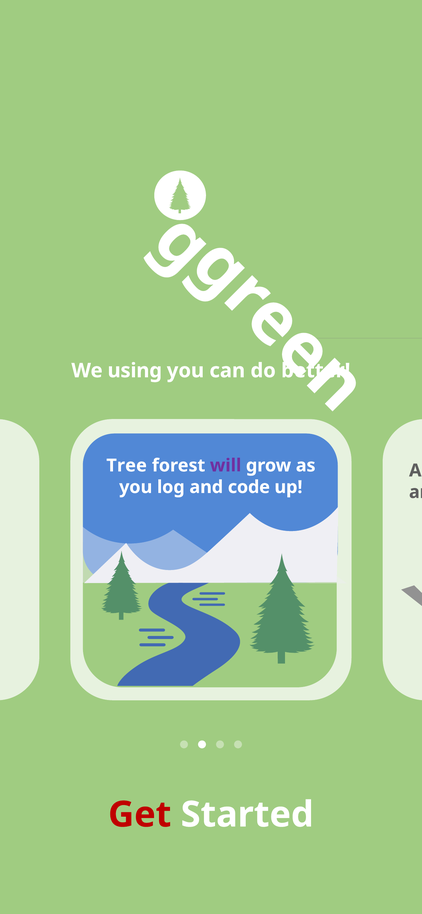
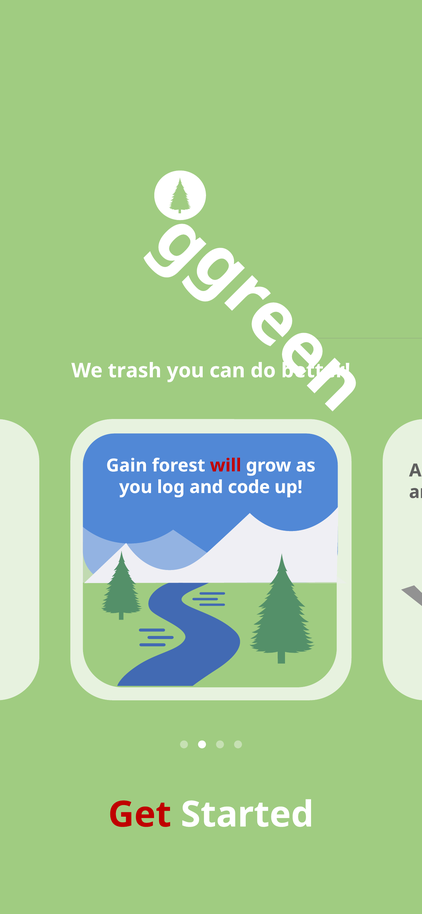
using: using -> trash
Tree: Tree -> Gain
will colour: purple -> red
